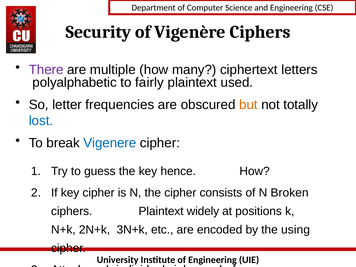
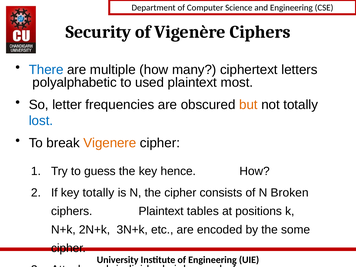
There colour: purple -> blue
fairly: fairly -> used
used: used -> most
Vigenere colour: blue -> orange
key cipher: cipher -> totally
widely: widely -> tables
using: using -> some
